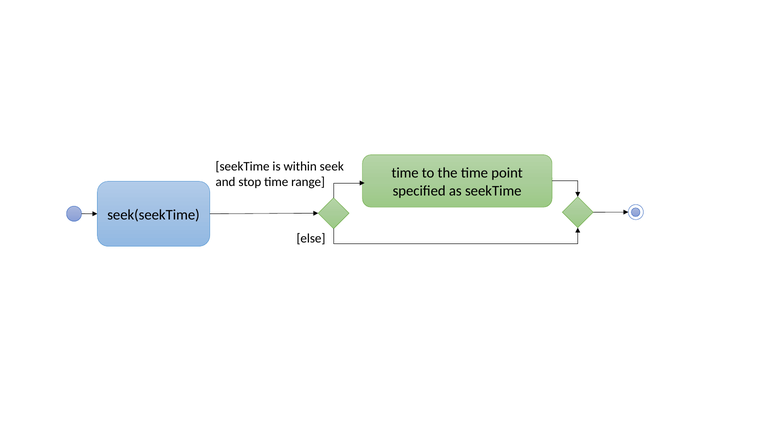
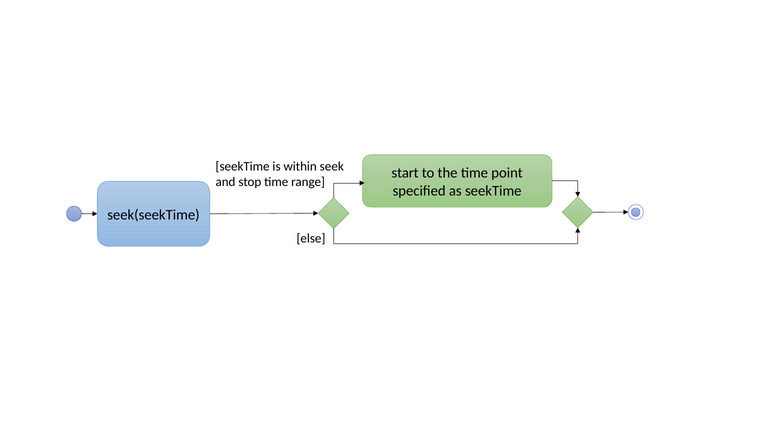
time at (405, 173): time -> start
